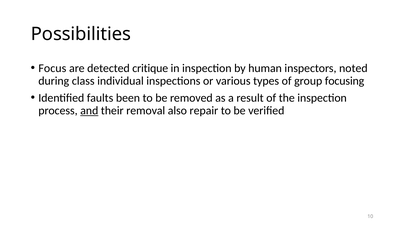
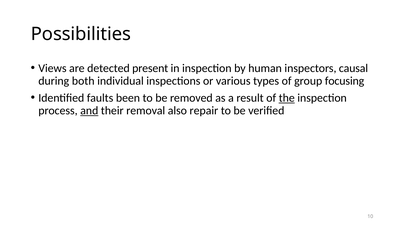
Focus: Focus -> Views
critique: critique -> present
noted: noted -> causal
class: class -> both
the underline: none -> present
